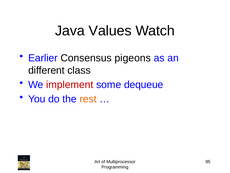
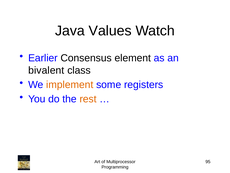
pigeons: pigeons -> element
different: different -> bivalent
implement colour: red -> orange
dequeue: dequeue -> registers
